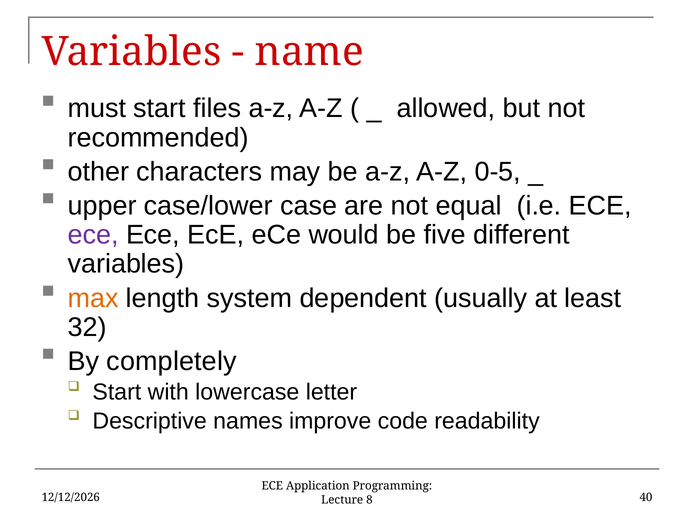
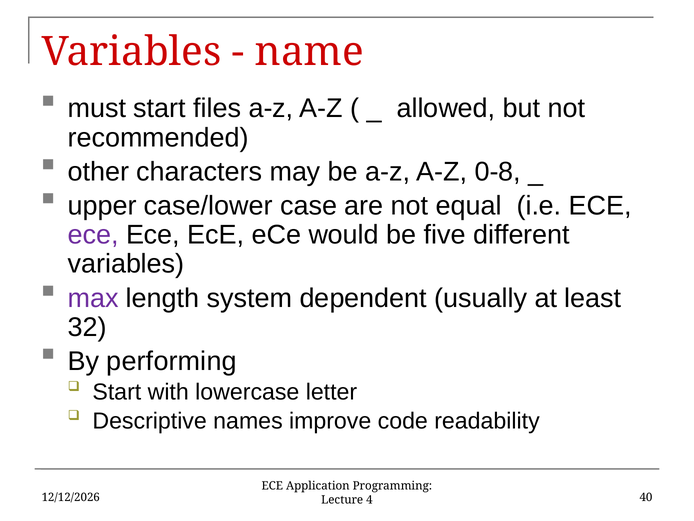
0-5: 0-5 -> 0-8
max colour: orange -> purple
completely: completely -> performing
8: 8 -> 4
